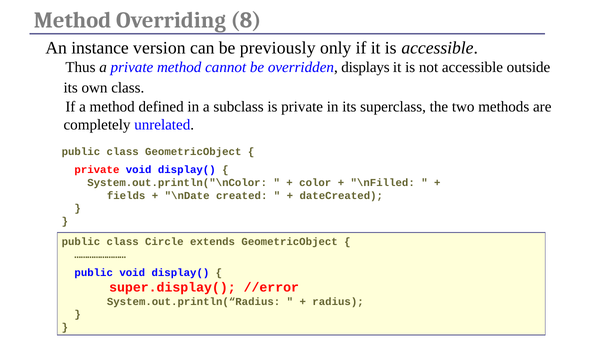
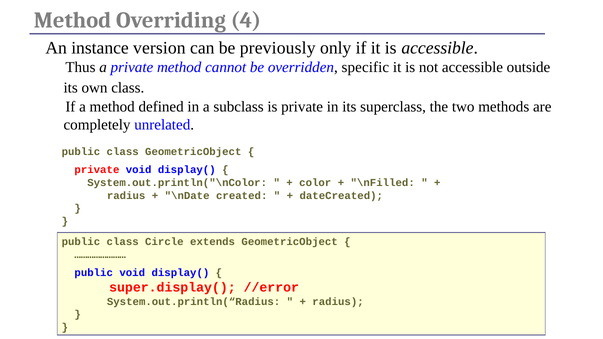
8: 8 -> 4
displays: displays -> specific
fields at (126, 196): fields -> radius
